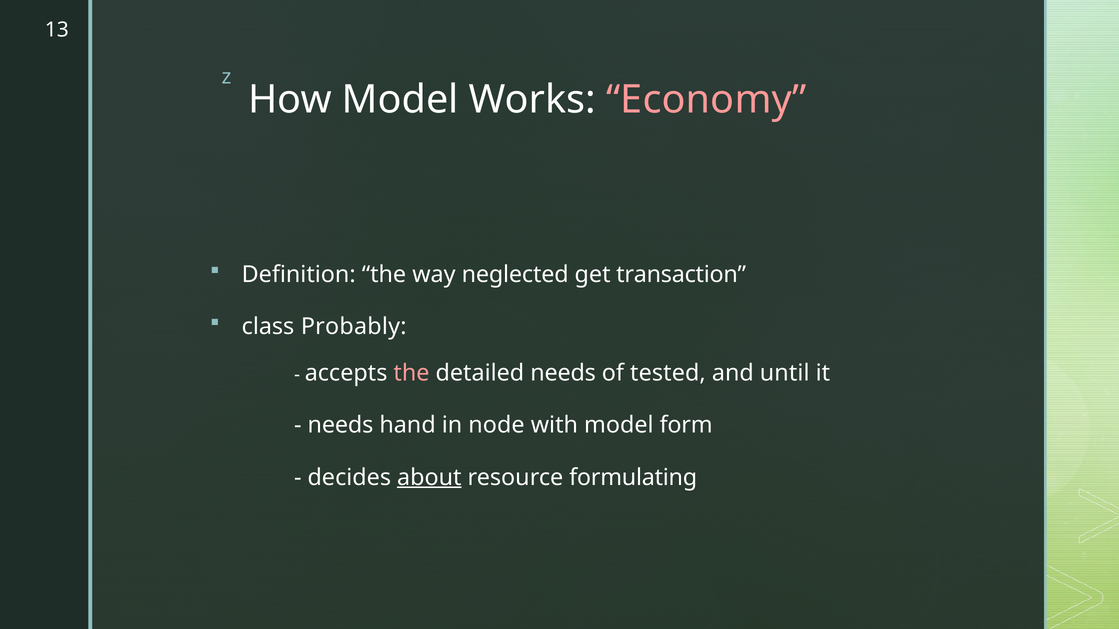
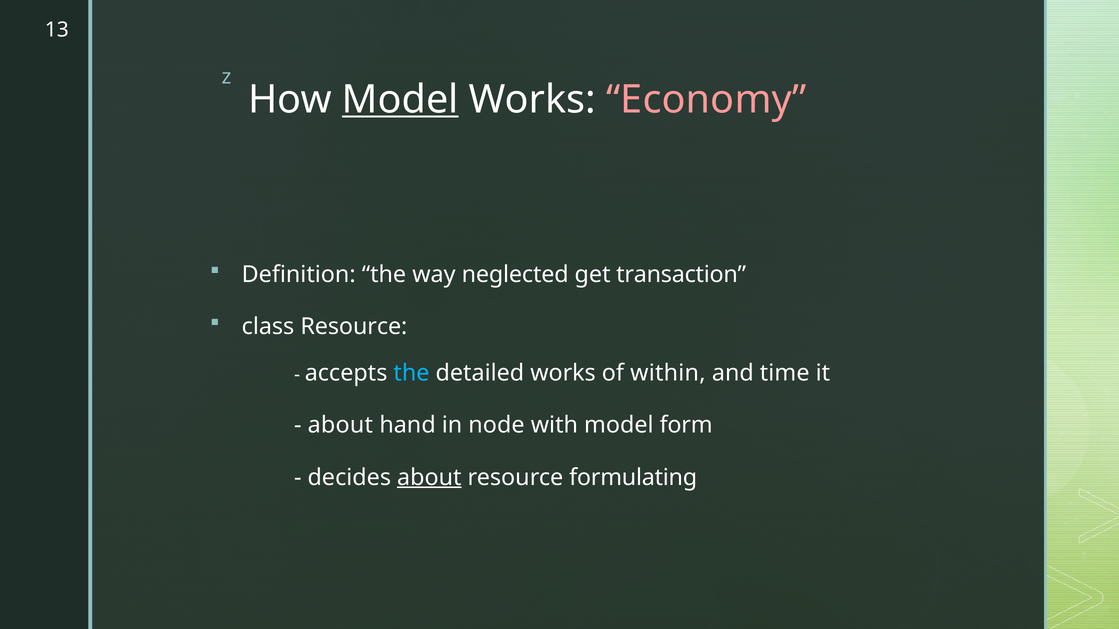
Model at (400, 100) underline: none -> present
class Probably: Probably -> Resource
the at (411, 373) colour: pink -> light blue
detailed needs: needs -> works
tested: tested -> within
until: until -> time
needs at (340, 426): needs -> about
